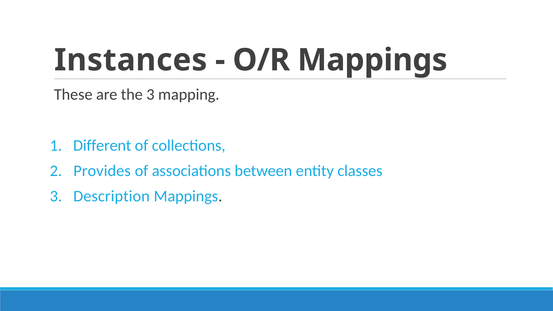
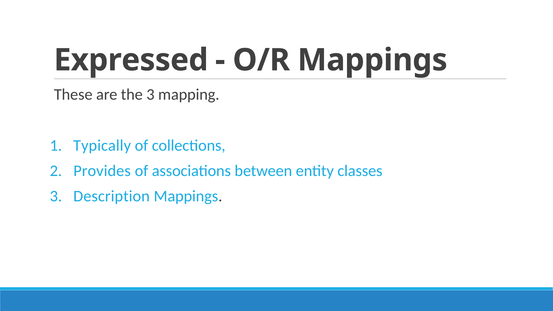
Instances: Instances -> Expressed
Different: Different -> Typically
